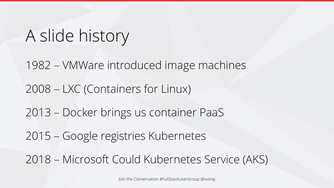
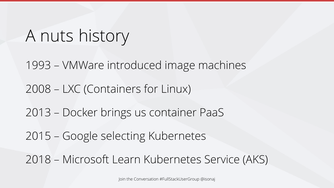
slide: slide -> nuts
1982: 1982 -> 1993
registries: registries -> selecting
Could: Could -> Learn
